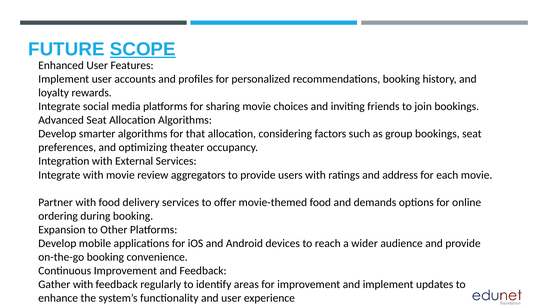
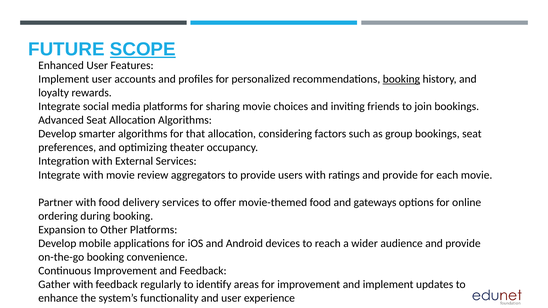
booking at (401, 79) underline: none -> present
ratings and address: address -> provide
demands: demands -> gateways
